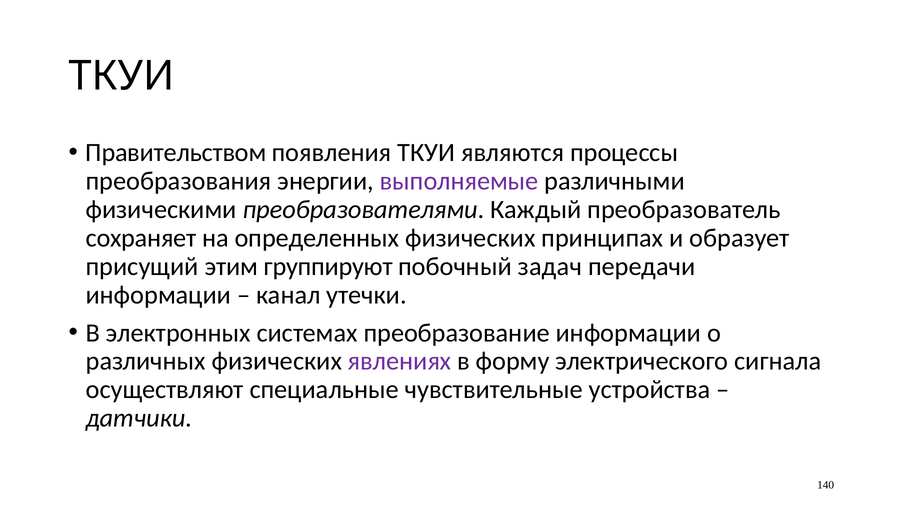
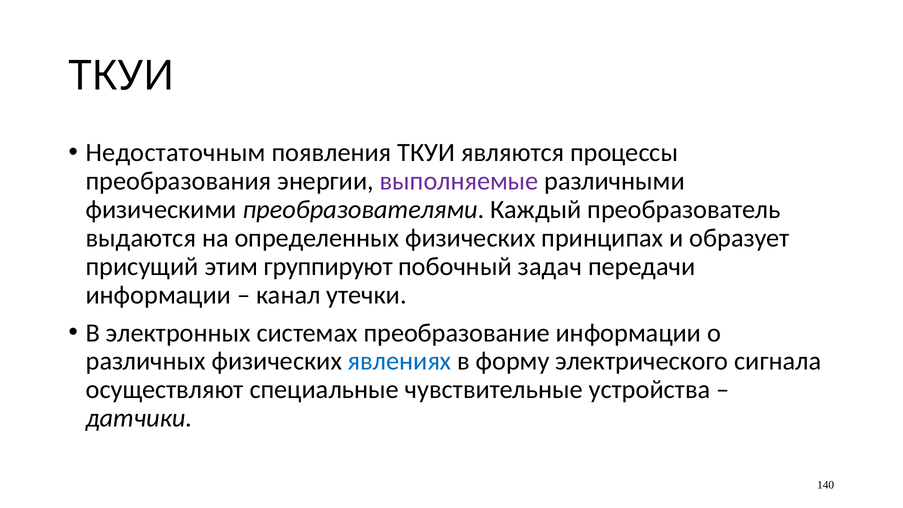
Правительством: Правительством -> Недостаточным
сохраняет: сохраняет -> выдаются
явлениях colour: purple -> blue
